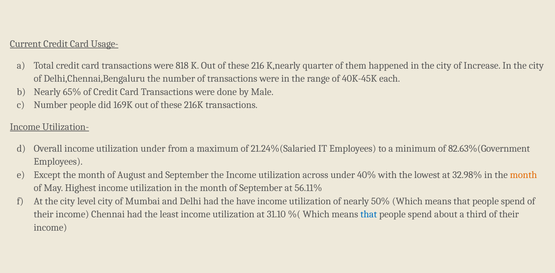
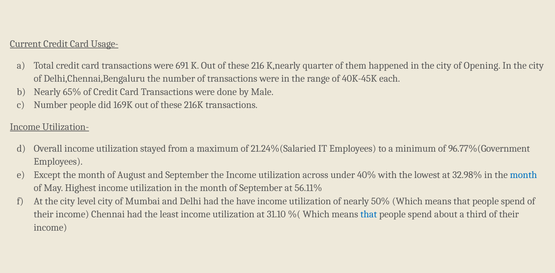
818: 818 -> 691
Increase: Increase -> Opening
utilization under: under -> stayed
82.63%(Government: 82.63%(Government -> 96.77%(Government
month at (524, 175) colour: orange -> blue
